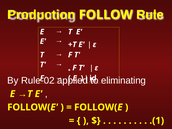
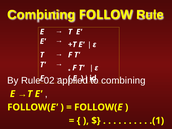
Production at (41, 15): Production -> Combining
eliminating at (123, 80): eliminating -> combining
